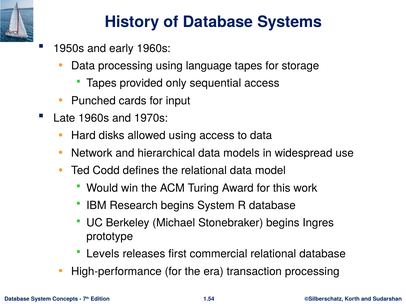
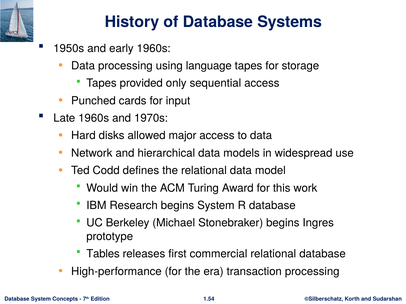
allowed using: using -> major
Levels: Levels -> Tables
